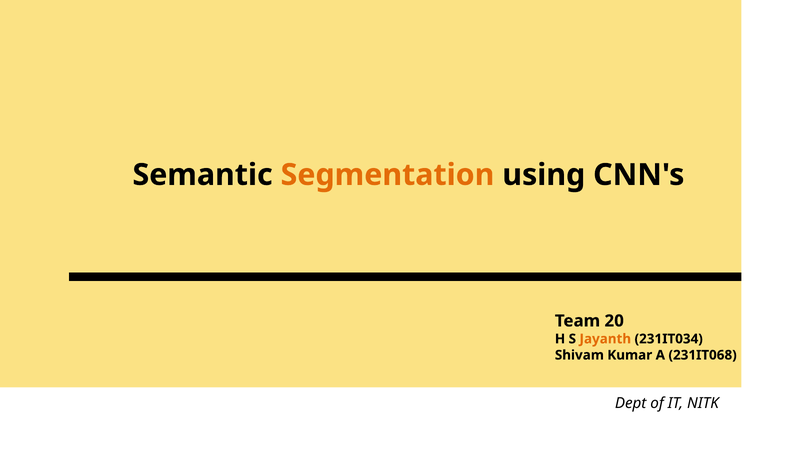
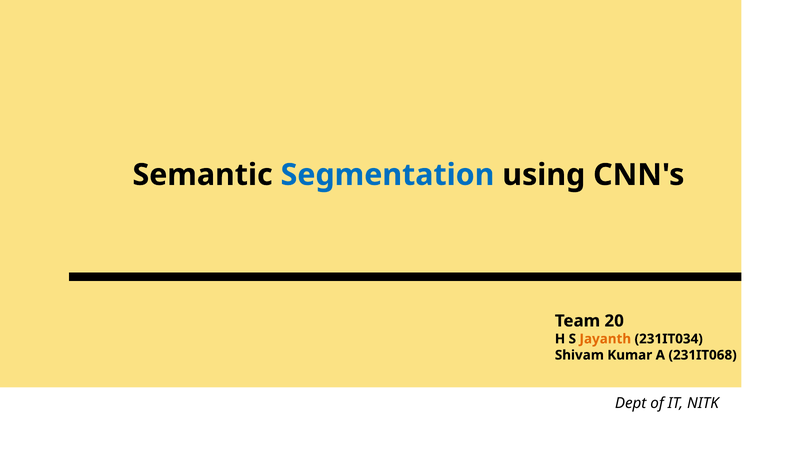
Segmentation colour: orange -> blue
